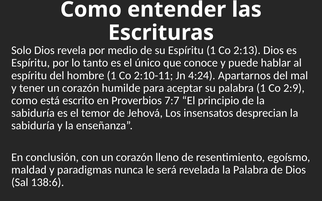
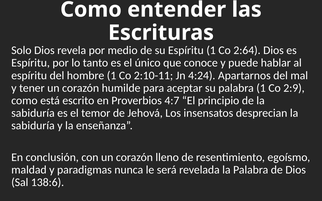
2:13: 2:13 -> 2:64
7:7: 7:7 -> 4:7
